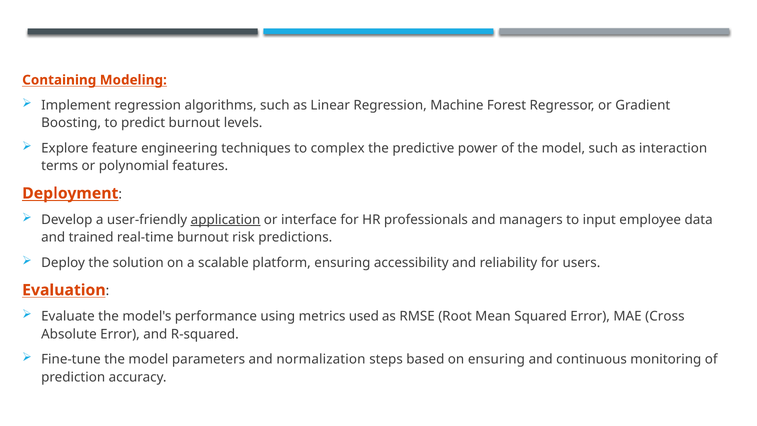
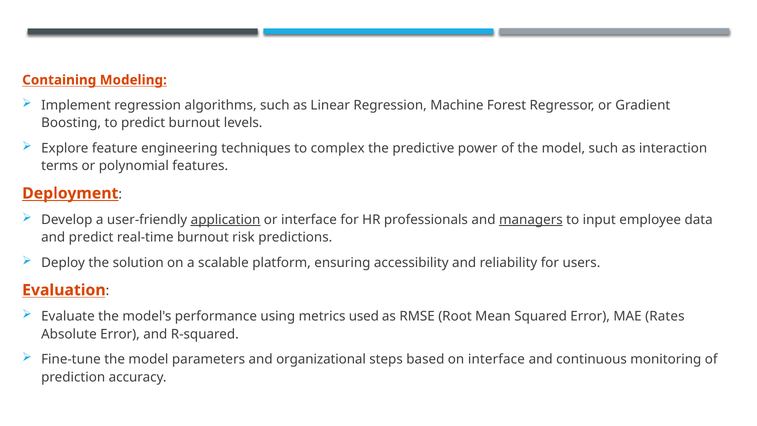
managers underline: none -> present
and trained: trained -> predict
Cross: Cross -> Rates
normalization: normalization -> organizational
on ensuring: ensuring -> interface
